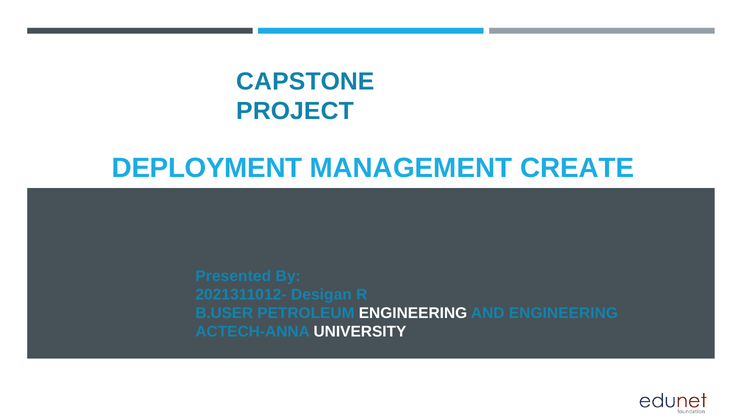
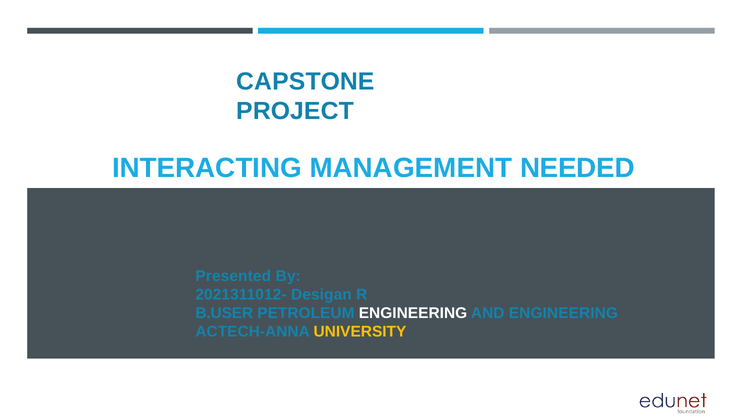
DEPLOYMENT: DEPLOYMENT -> INTERACTING
CREATE: CREATE -> NEEDED
UNIVERSITY colour: white -> yellow
